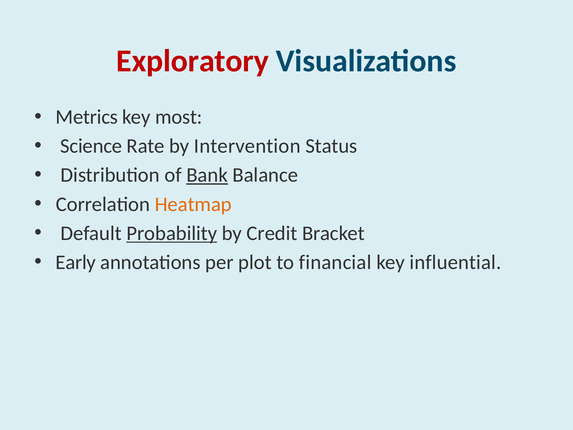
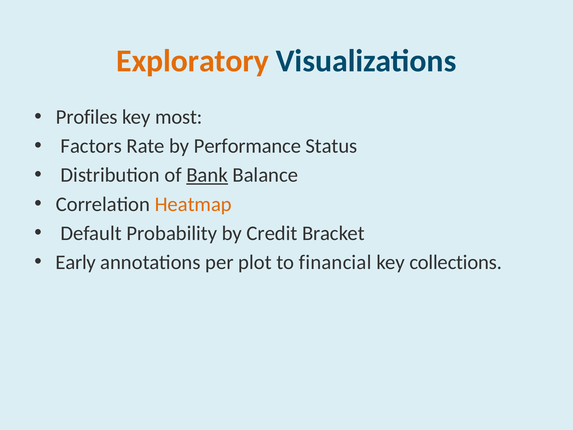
Exploratory colour: red -> orange
Metrics: Metrics -> Profiles
Science: Science -> Factors
Intervention: Intervention -> Performance
Probability underline: present -> none
influential: influential -> collections
